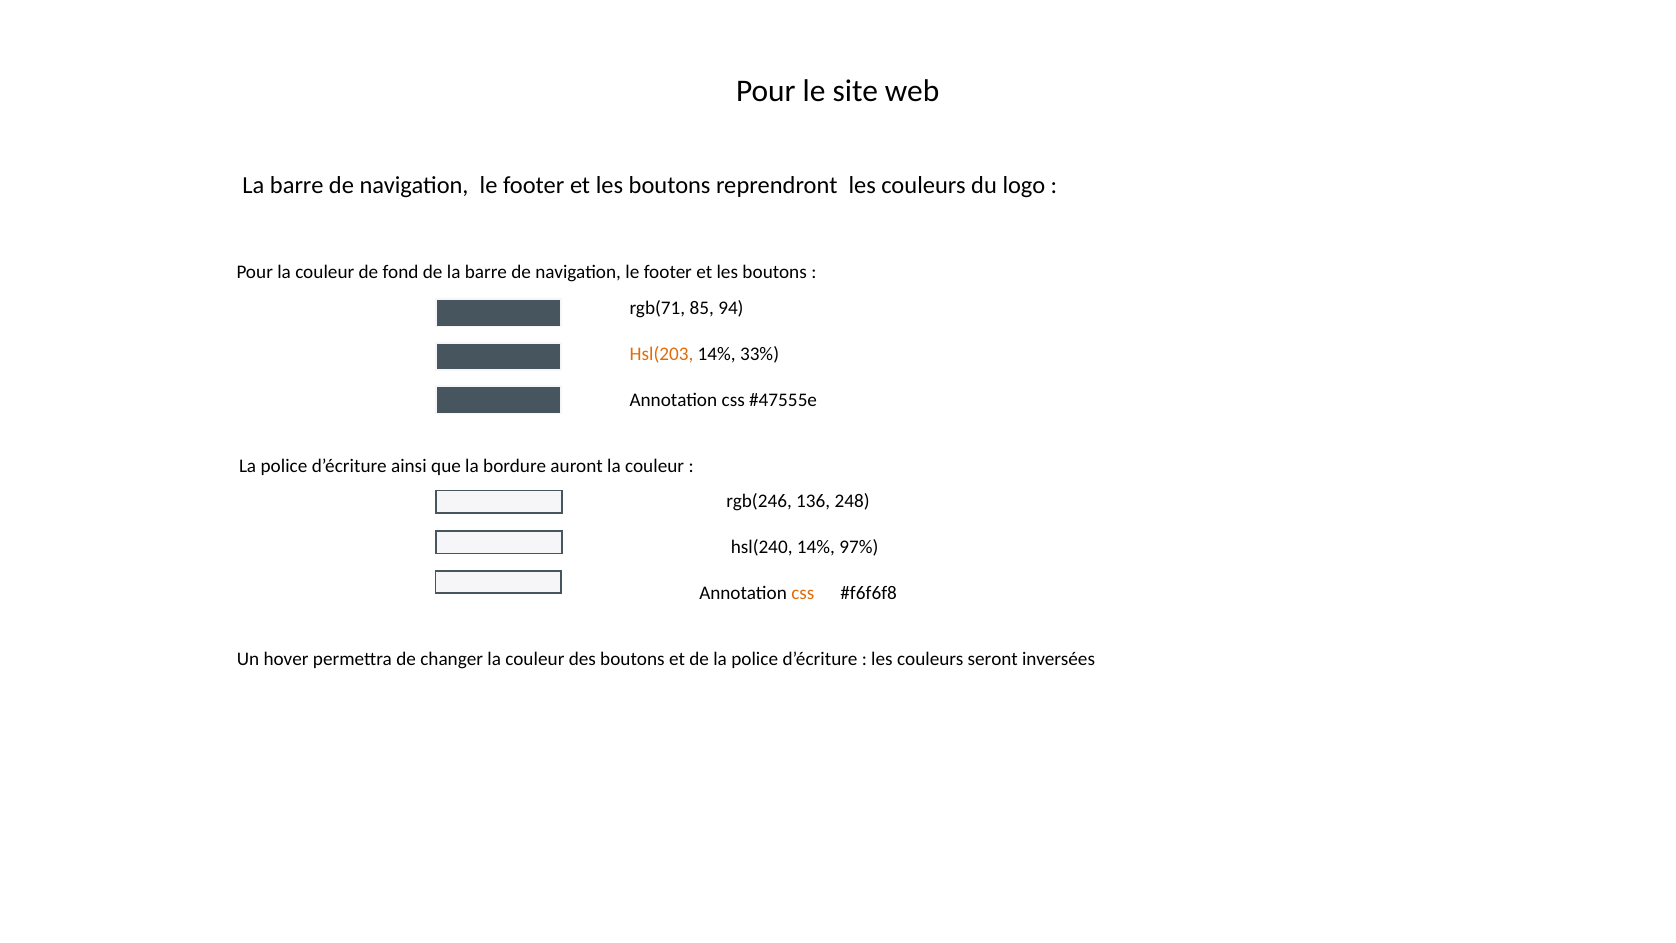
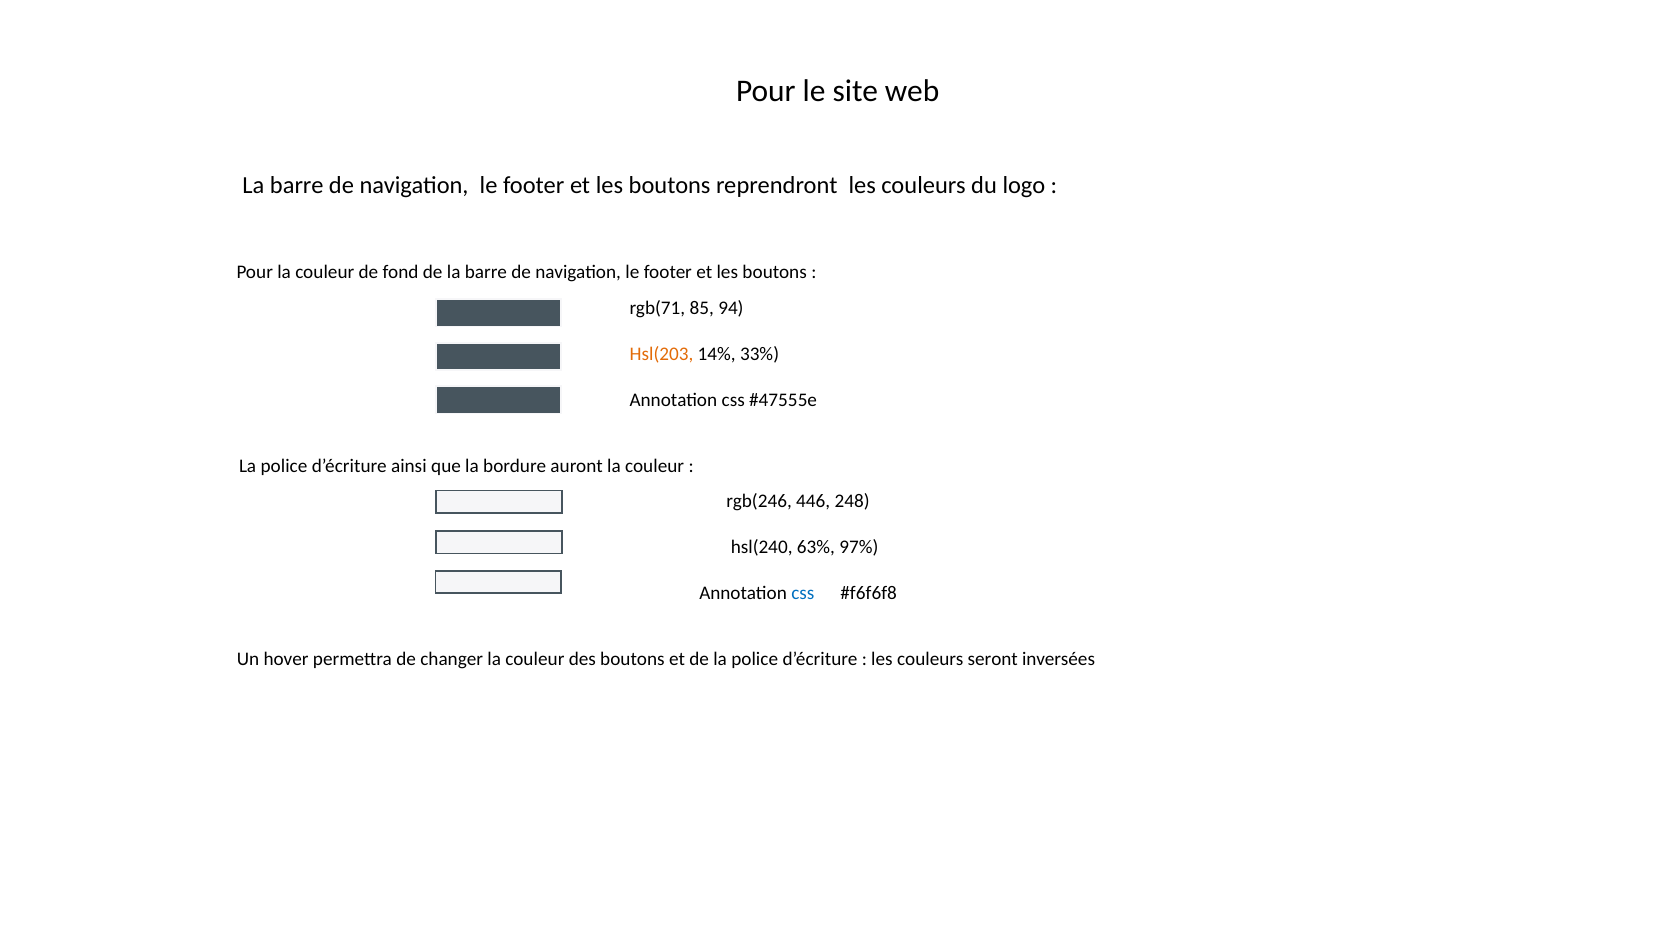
136: 136 -> 446
hsl(240 14%: 14% -> 63%
css at (803, 593) colour: orange -> blue
